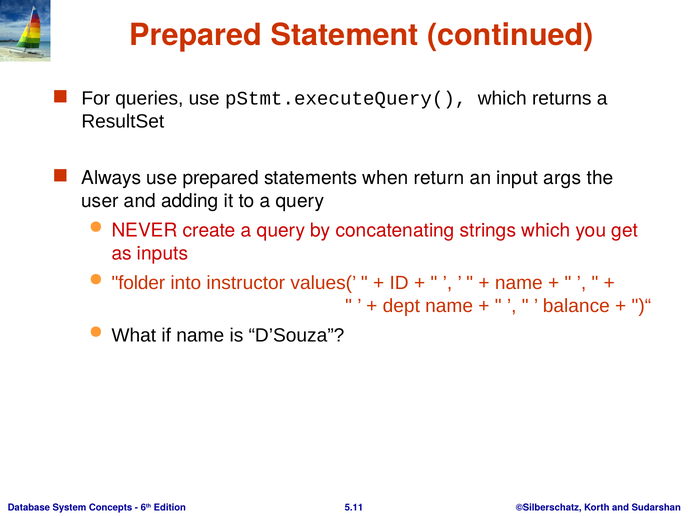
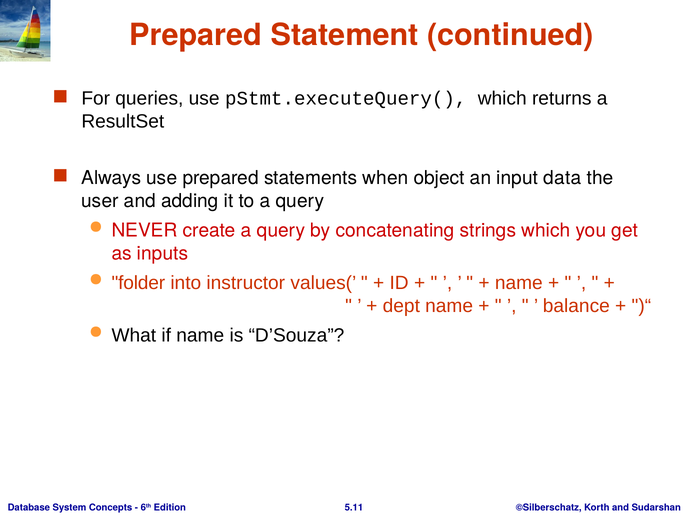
return: return -> object
args: args -> data
